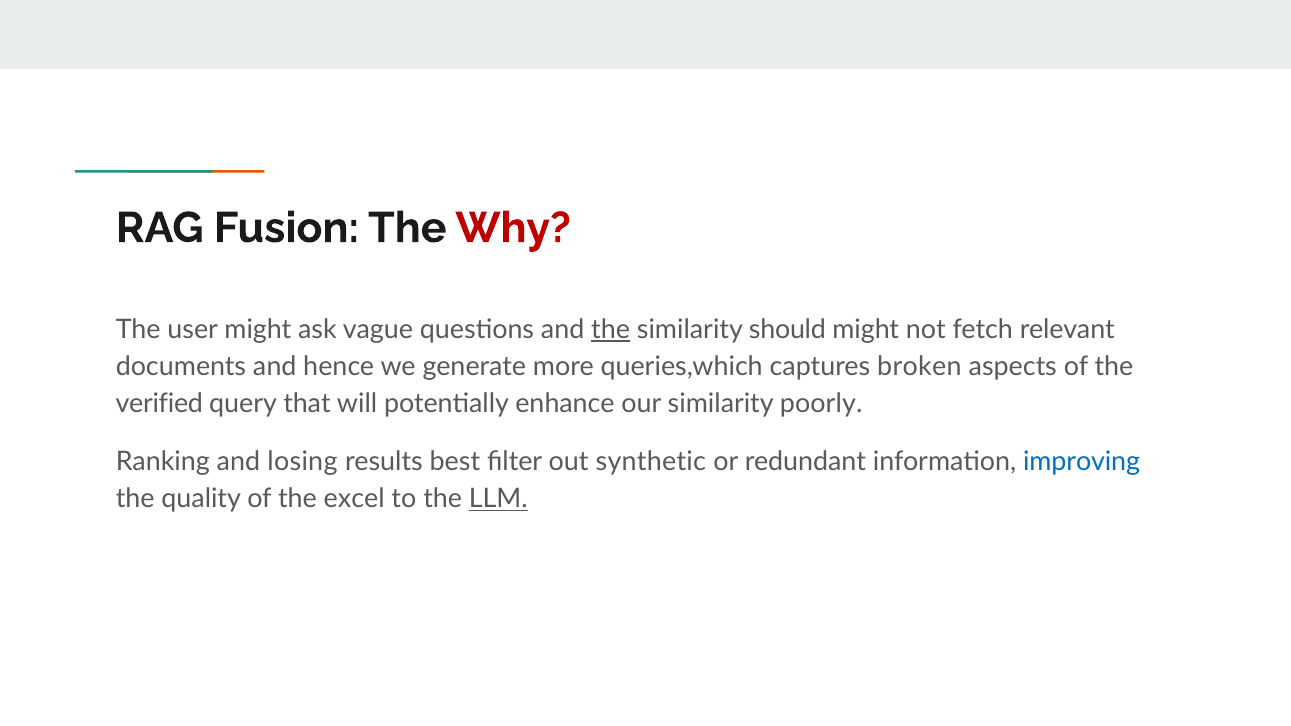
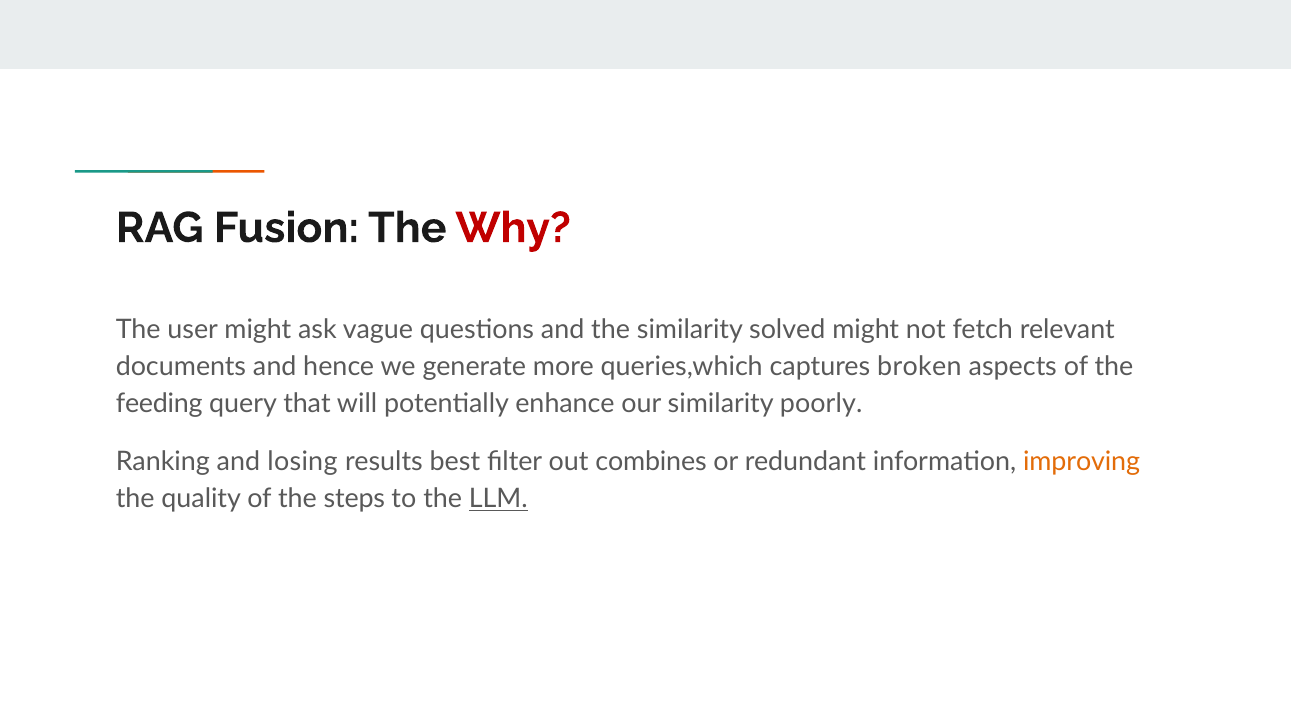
the at (611, 329) underline: present -> none
should: should -> solved
verified: verified -> feeding
synthetic: synthetic -> combines
improving colour: blue -> orange
excel: excel -> steps
